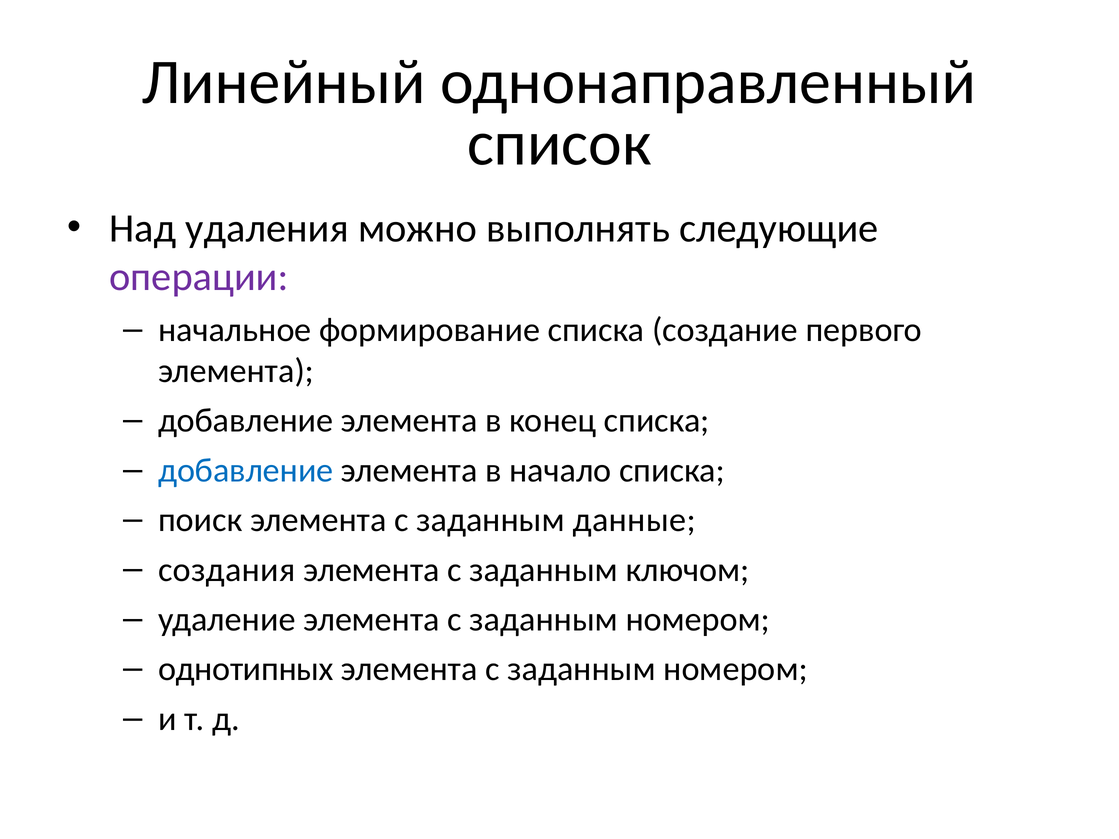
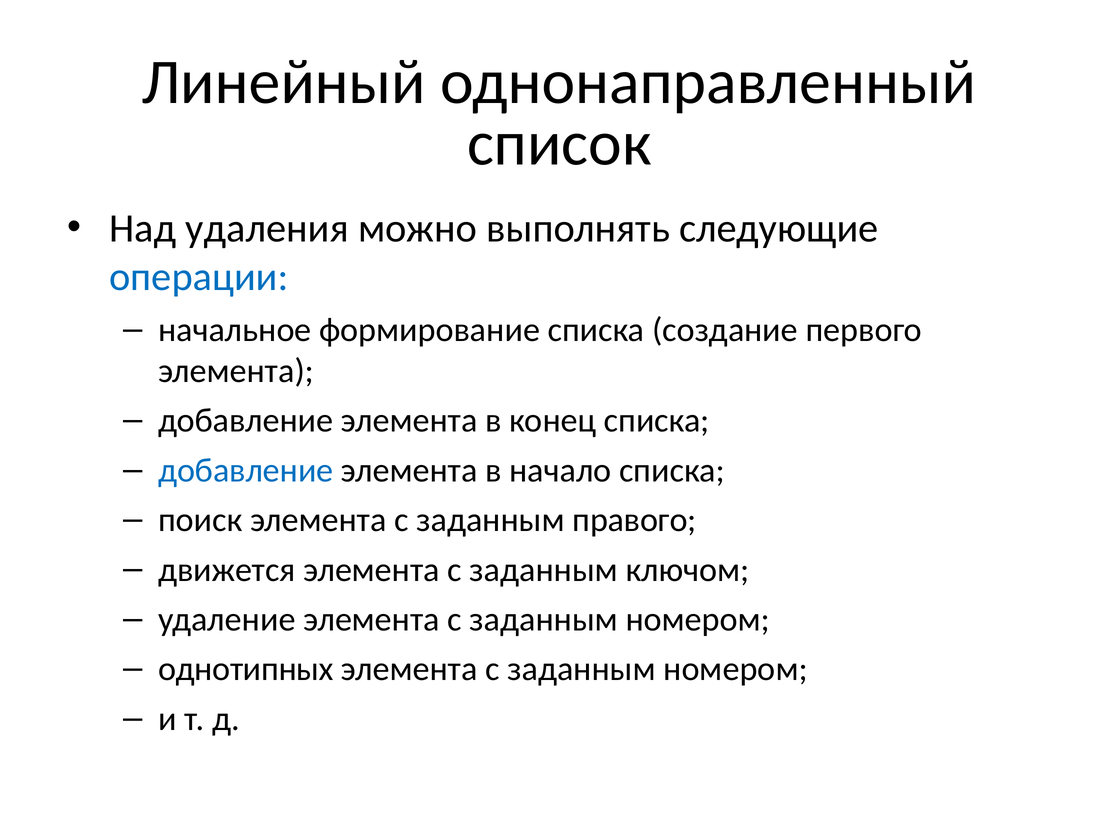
операции colour: purple -> blue
данные: данные -> правого
создания: создания -> движется
